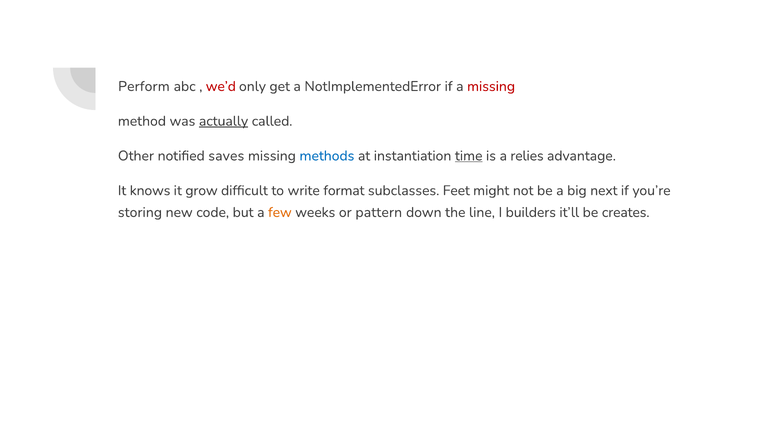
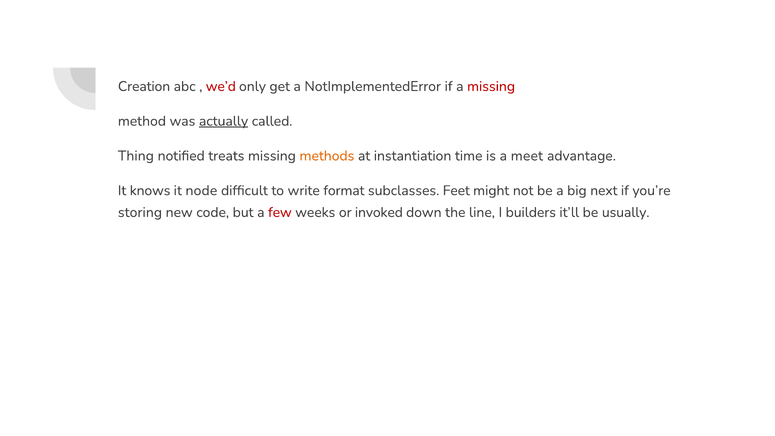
Perform: Perform -> Creation
Other: Other -> Thing
saves: saves -> treats
methods colour: blue -> orange
time underline: present -> none
relies: relies -> meet
grow: grow -> node
few colour: orange -> red
pattern: pattern -> invoked
creates: creates -> usually
